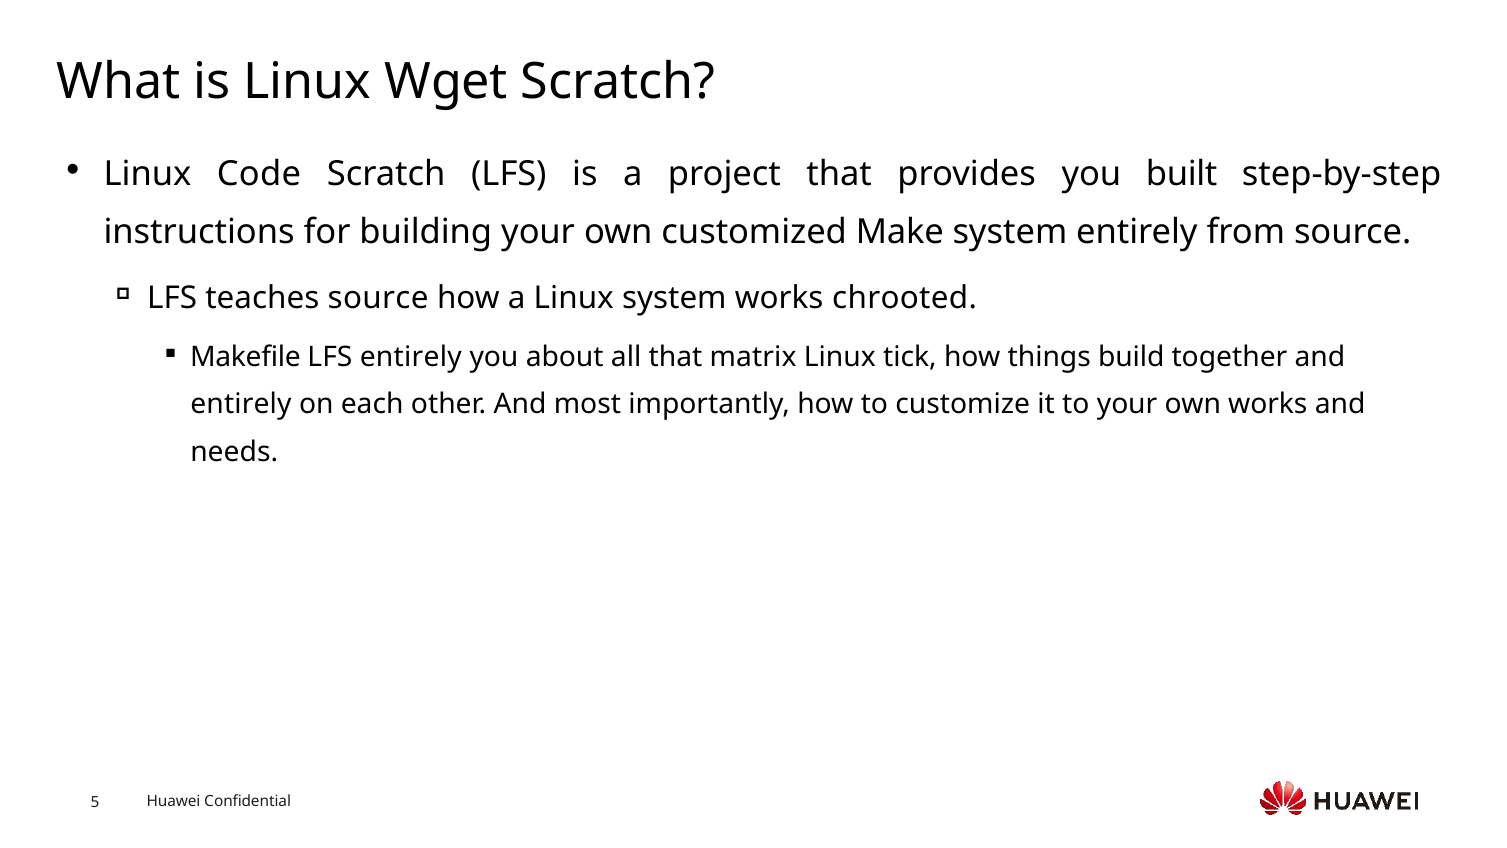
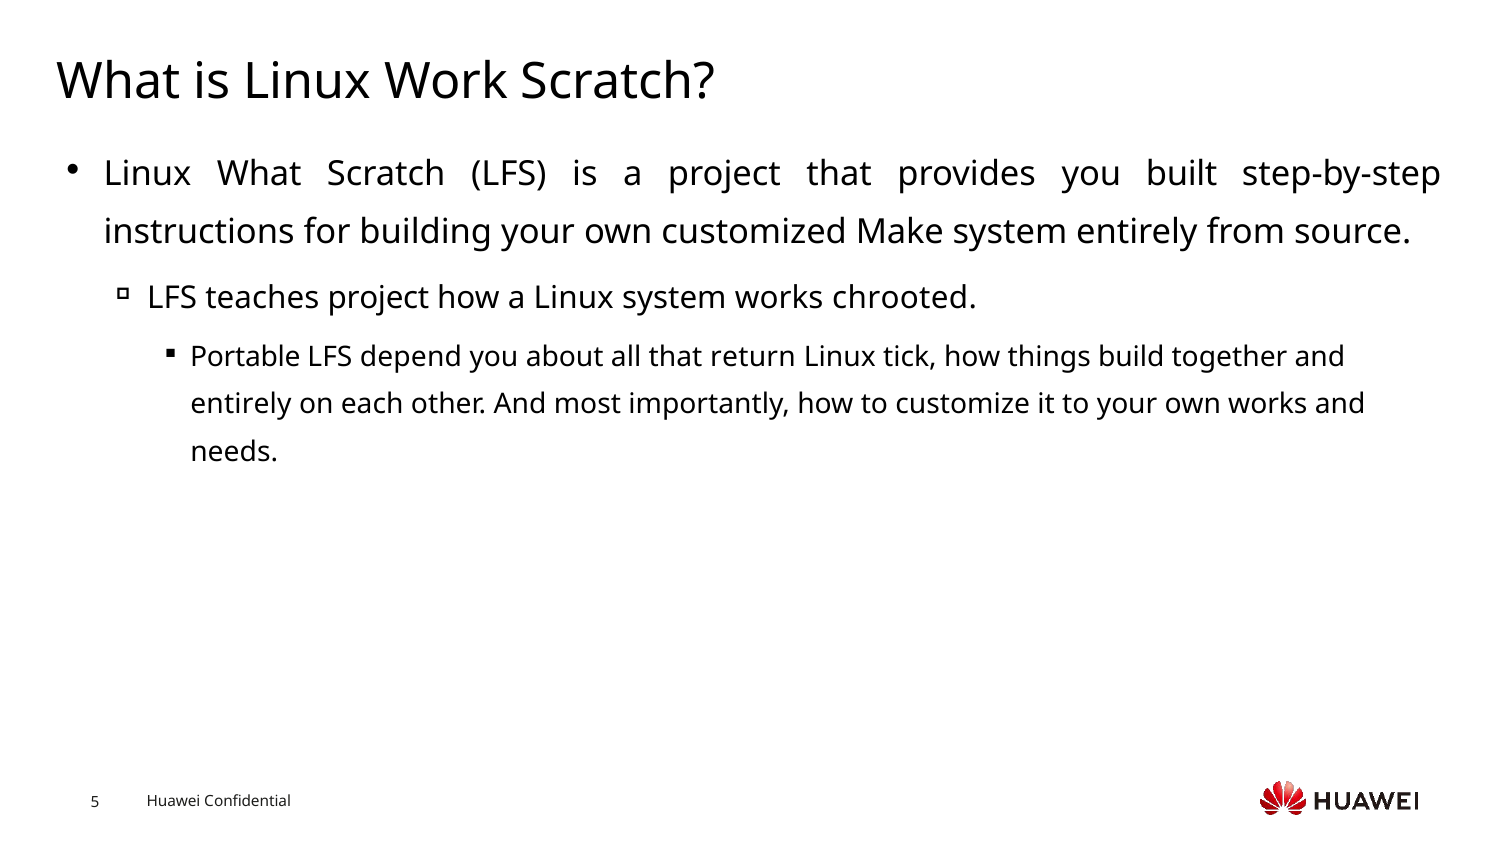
Wget: Wget -> Work
Linux Code: Code -> What
teaches source: source -> project
Makefile: Makefile -> Portable
LFS entirely: entirely -> depend
matrix: matrix -> return
